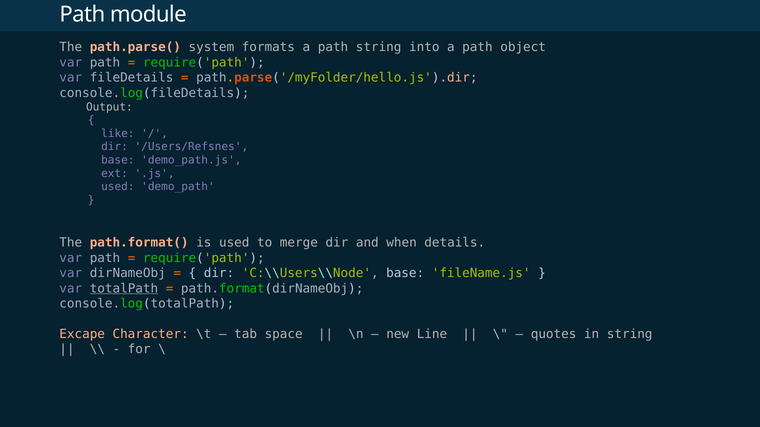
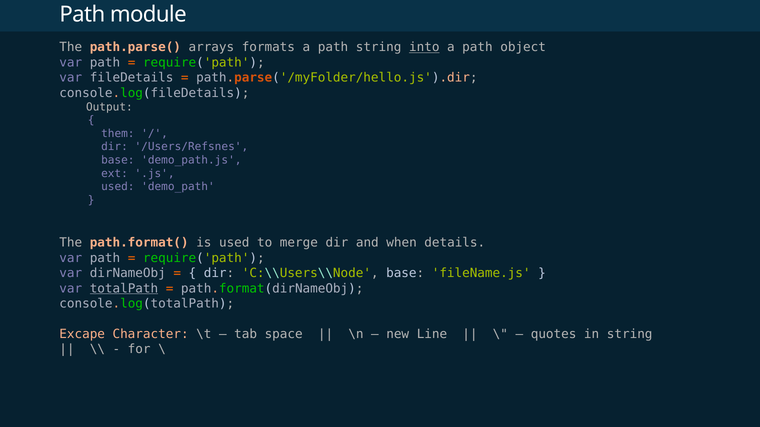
system: system -> arrays
into underline: none -> present
like: like -> them
